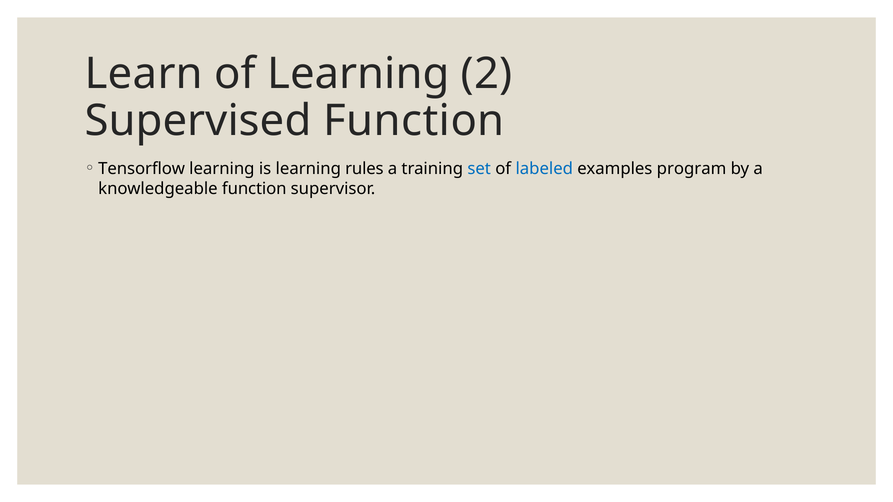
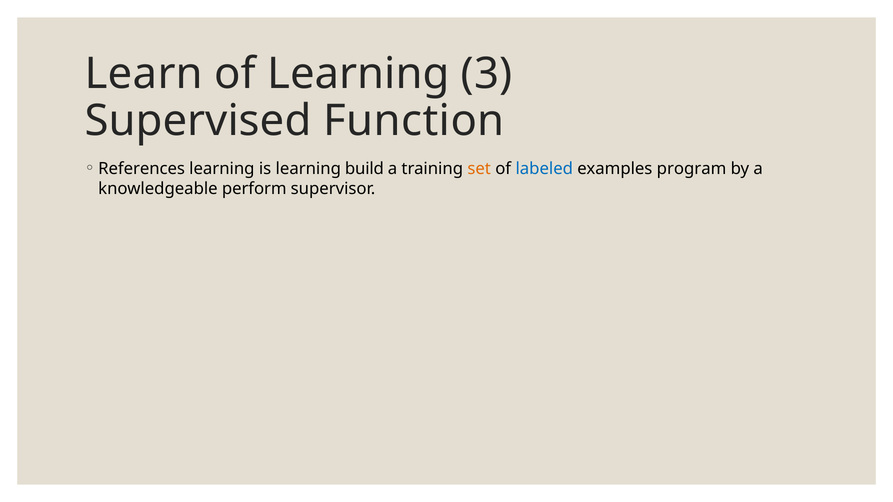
2: 2 -> 3
Tensorflow: Tensorflow -> References
rules: rules -> build
set colour: blue -> orange
knowledgeable function: function -> perform
